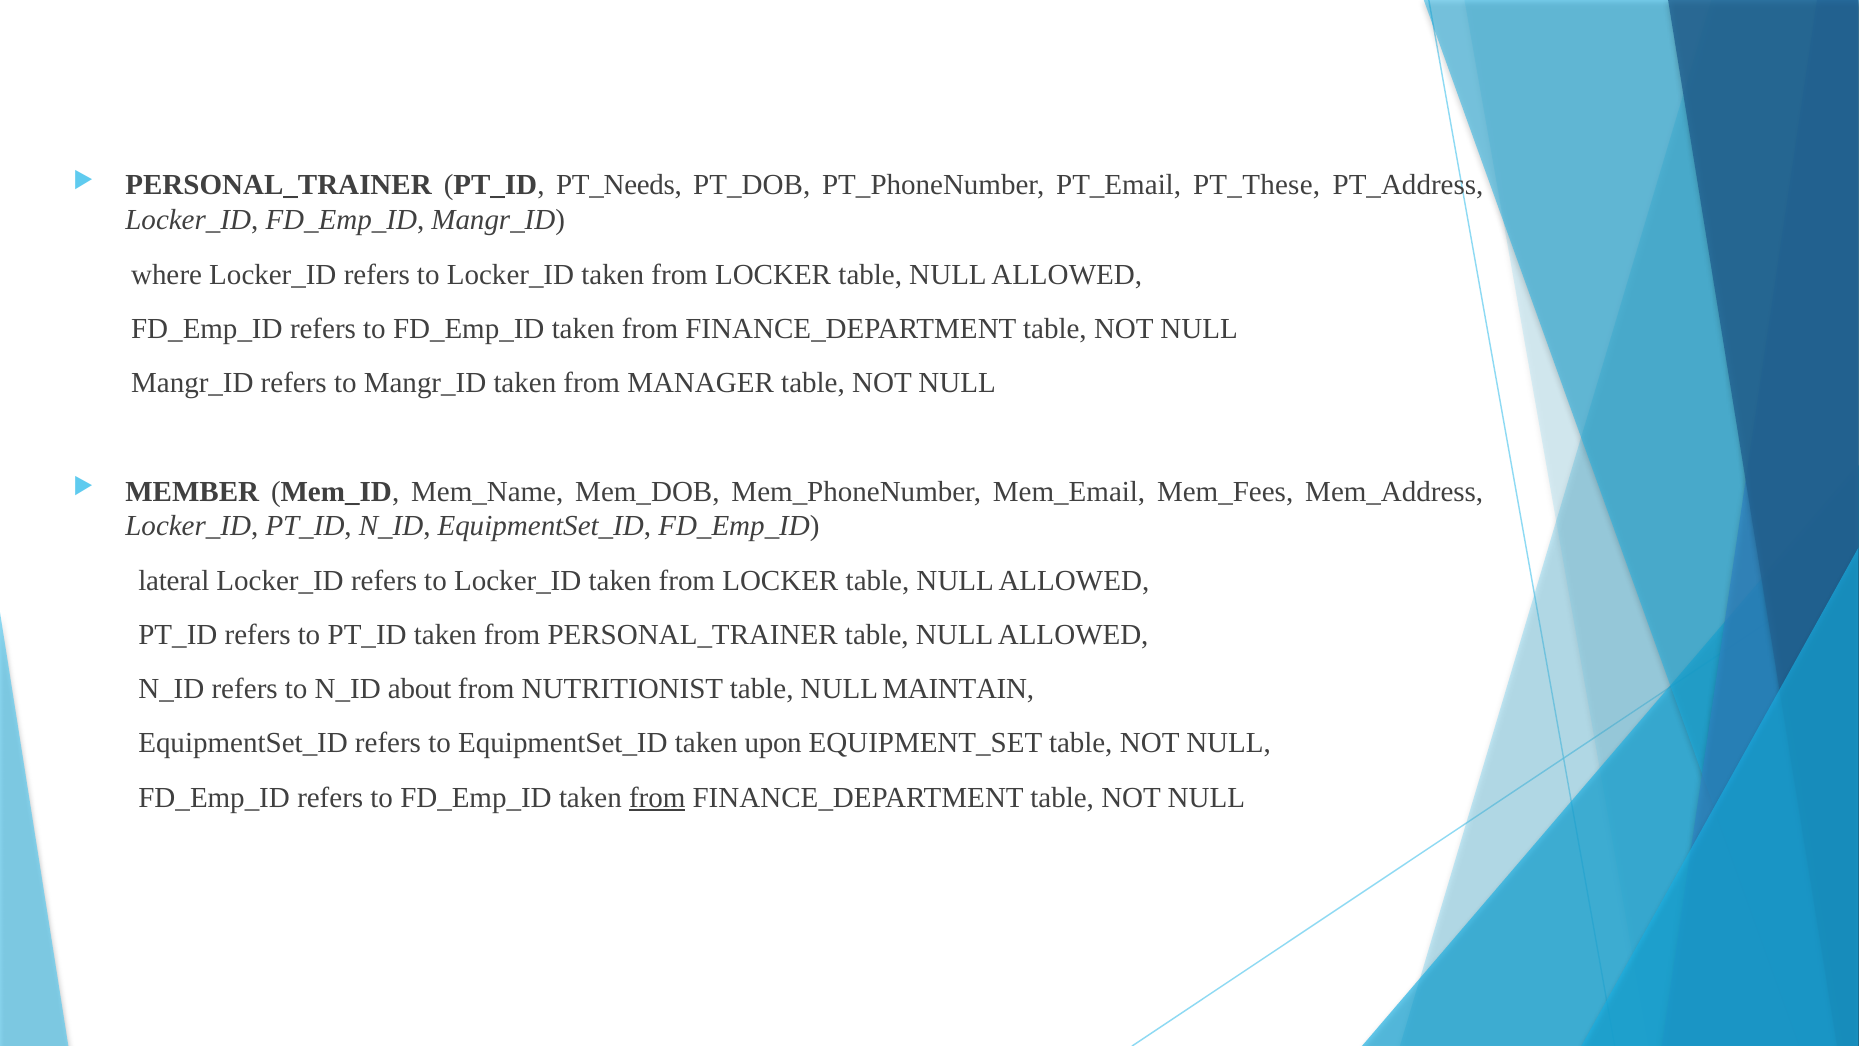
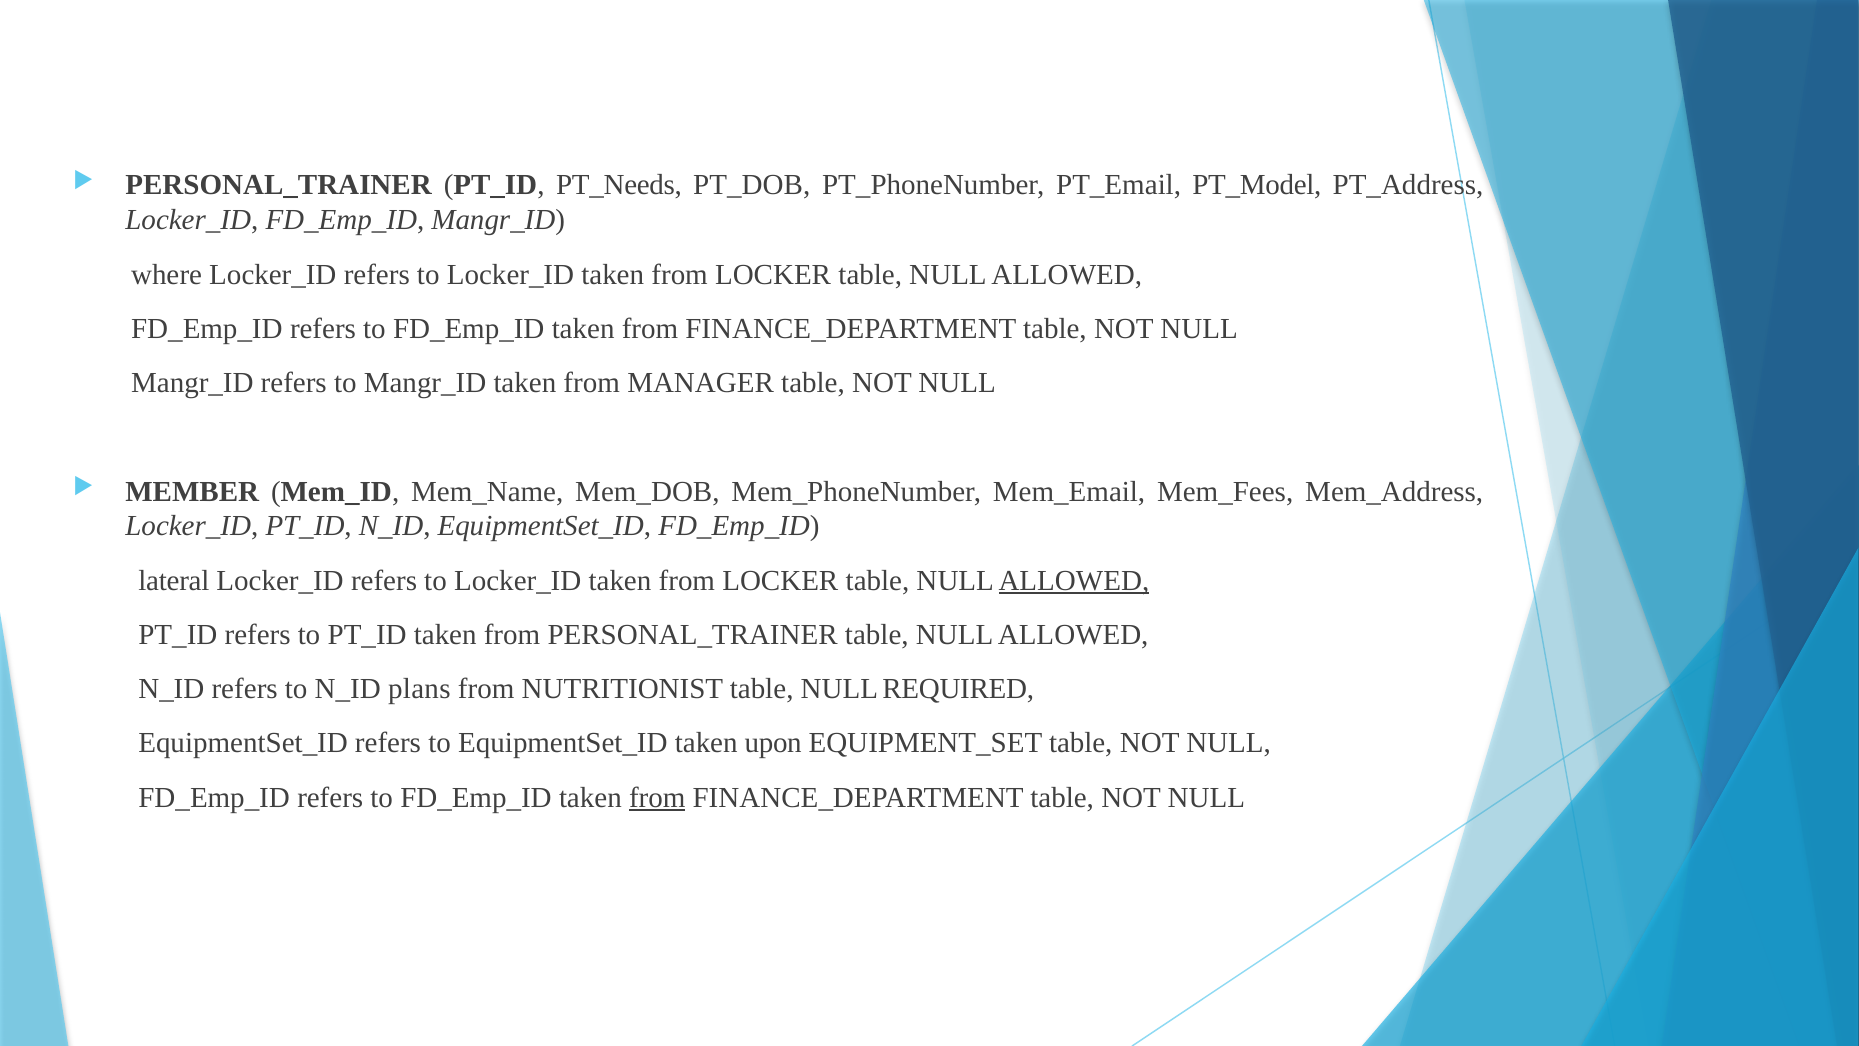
PT_These: PT_These -> PT_Model
ALLOWED at (1074, 580) underline: none -> present
about: about -> plans
MAINTAIN: MAINTAIN -> REQUIRED
